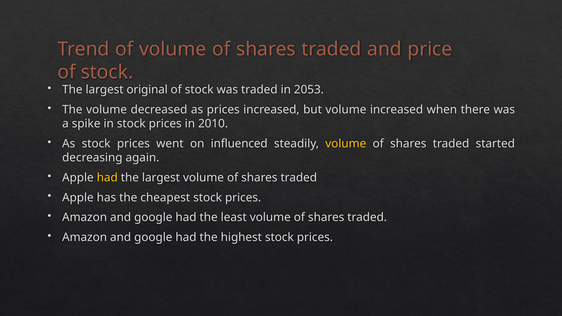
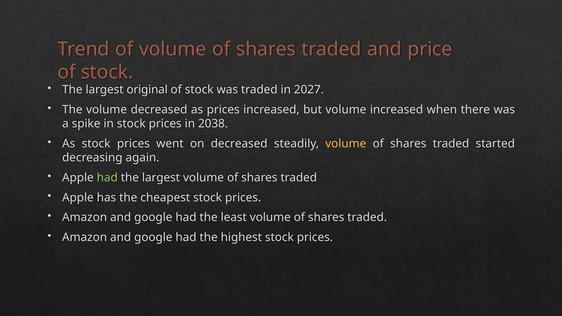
2053: 2053 -> 2027
2010: 2010 -> 2038
on influenced: influenced -> decreased
had at (107, 178) colour: yellow -> light green
